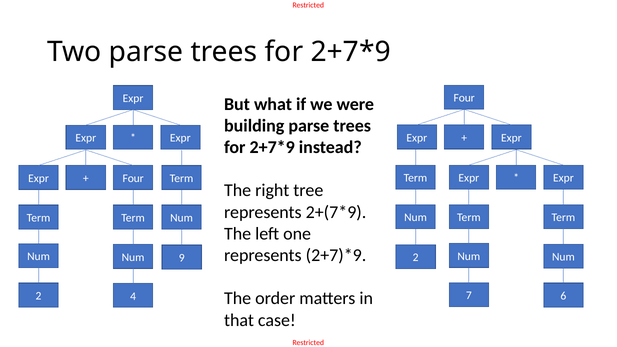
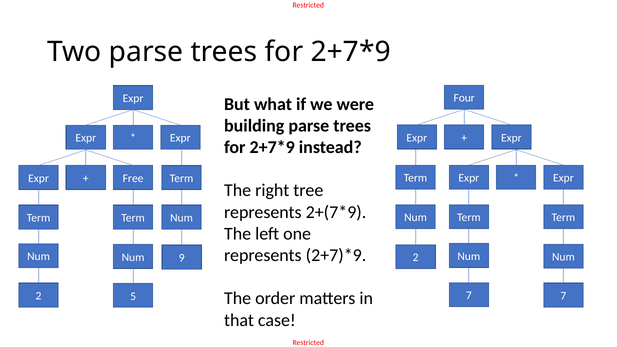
Four at (133, 178): Four -> Free
7 6: 6 -> 7
4: 4 -> 5
